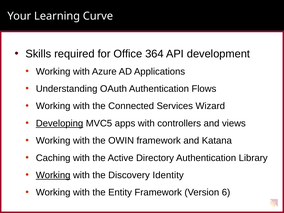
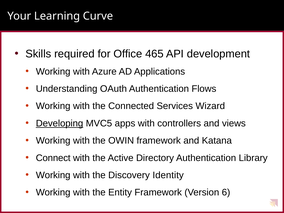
364: 364 -> 465
Caching: Caching -> Connect
Working at (53, 175) underline: present -> none
